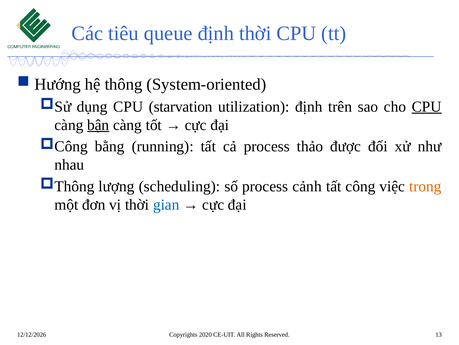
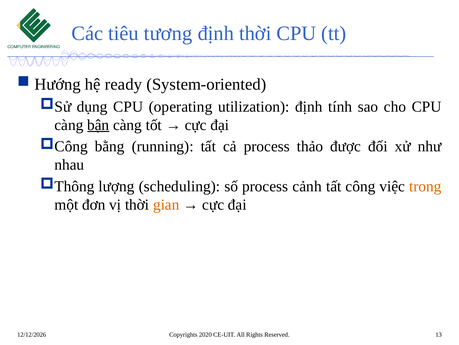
queue: queue -> tương
thông: thông -> ready
starvation: starvation -> operating
trên: trên -> tính
CPU at (427, 106) underline: present -> none
gian colour: blue -> orange
